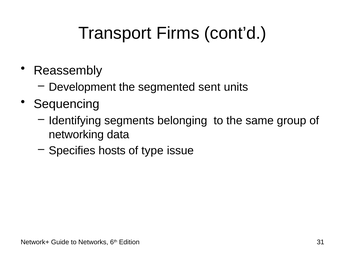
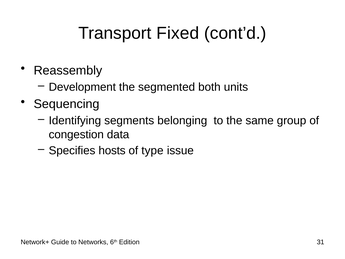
Firms: Firms -> Fixed
sent: sent -> both
networking: networking -> congestion
